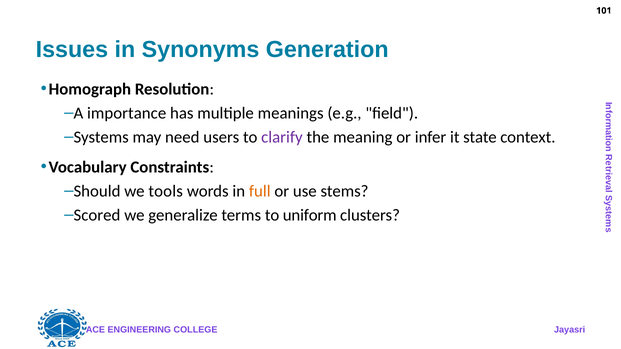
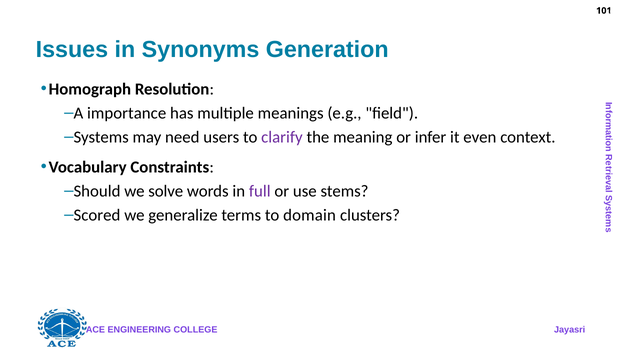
state: state -> even
tools: tools -> solve
full colour: orange -> purple
uniform: uniform -> domain
